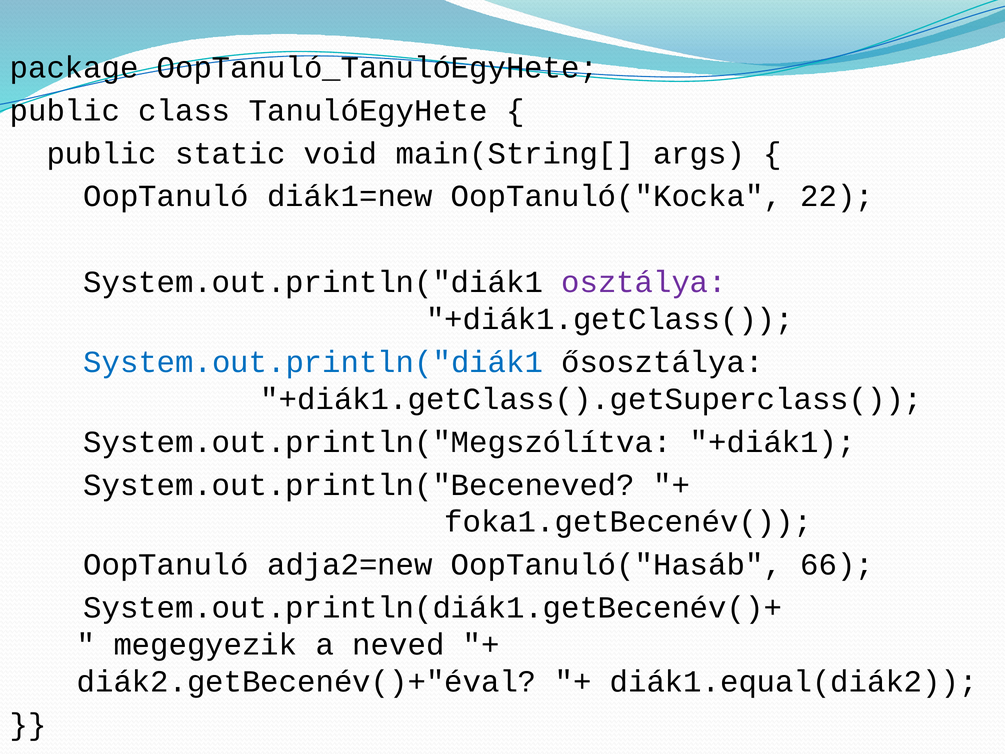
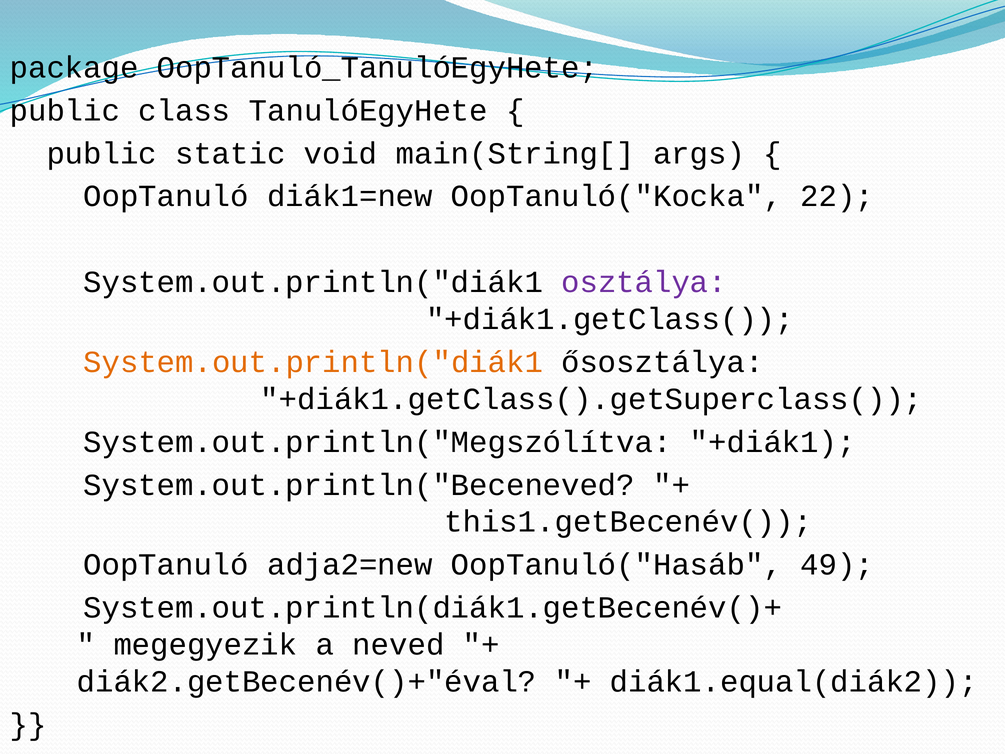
System.out.println("diák1 at (313, 362) colour: blue -> orange
foka1.getBecenév(: foka1.getBecenév( -> this1.getBecenév(
66: 66 -> 49
